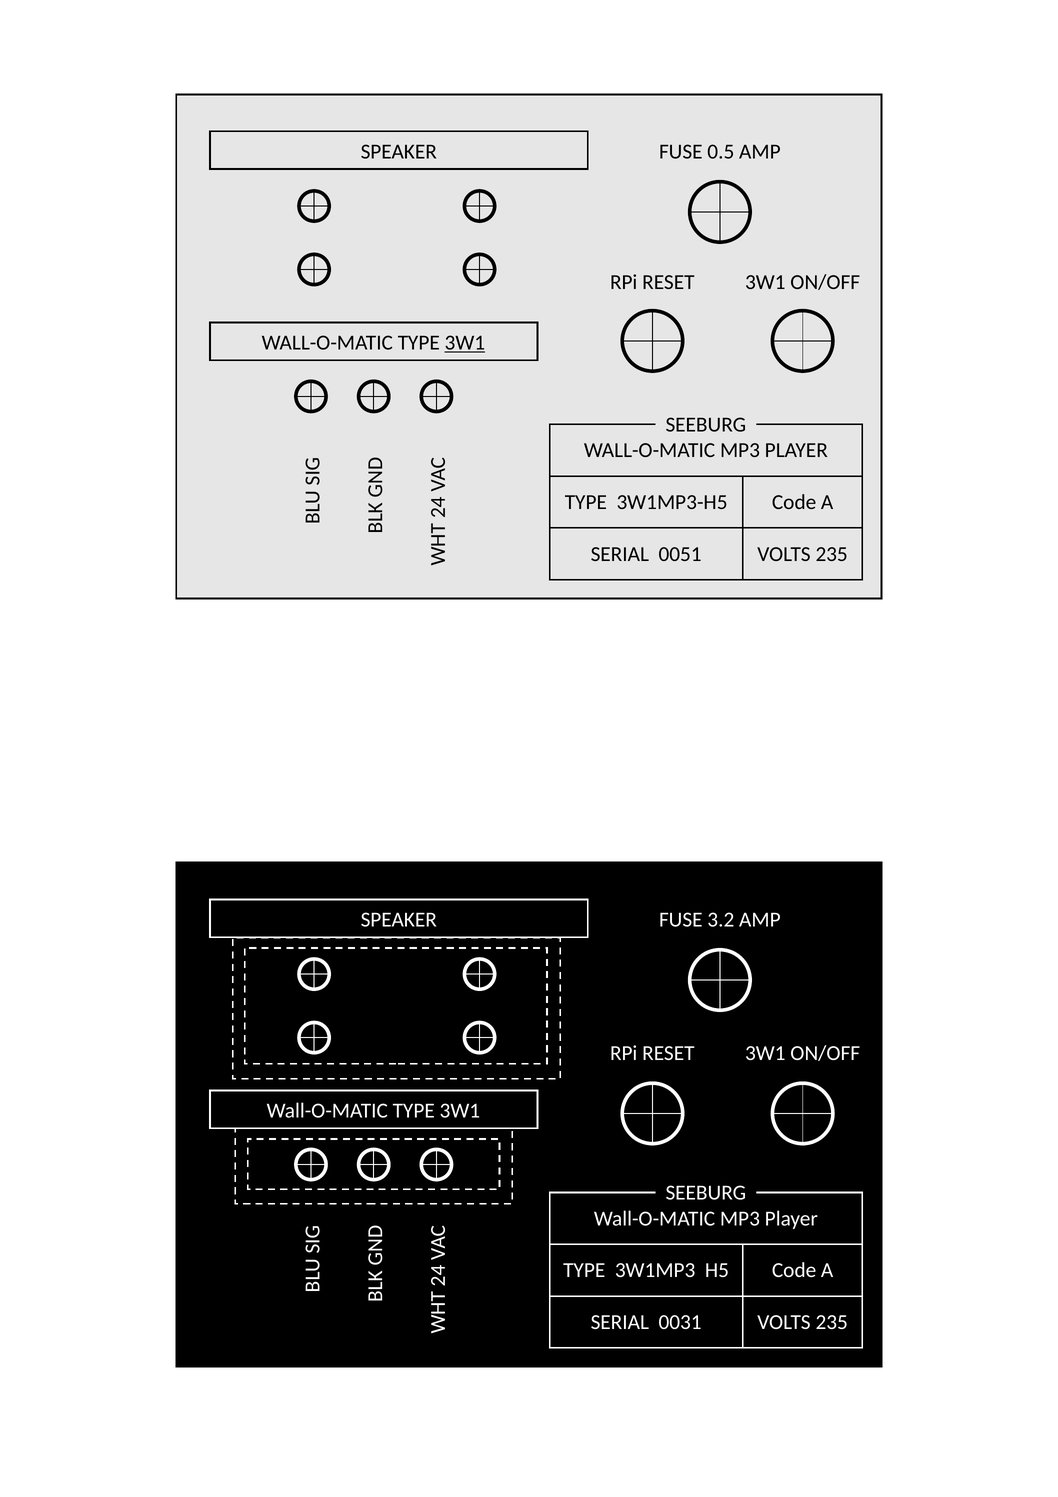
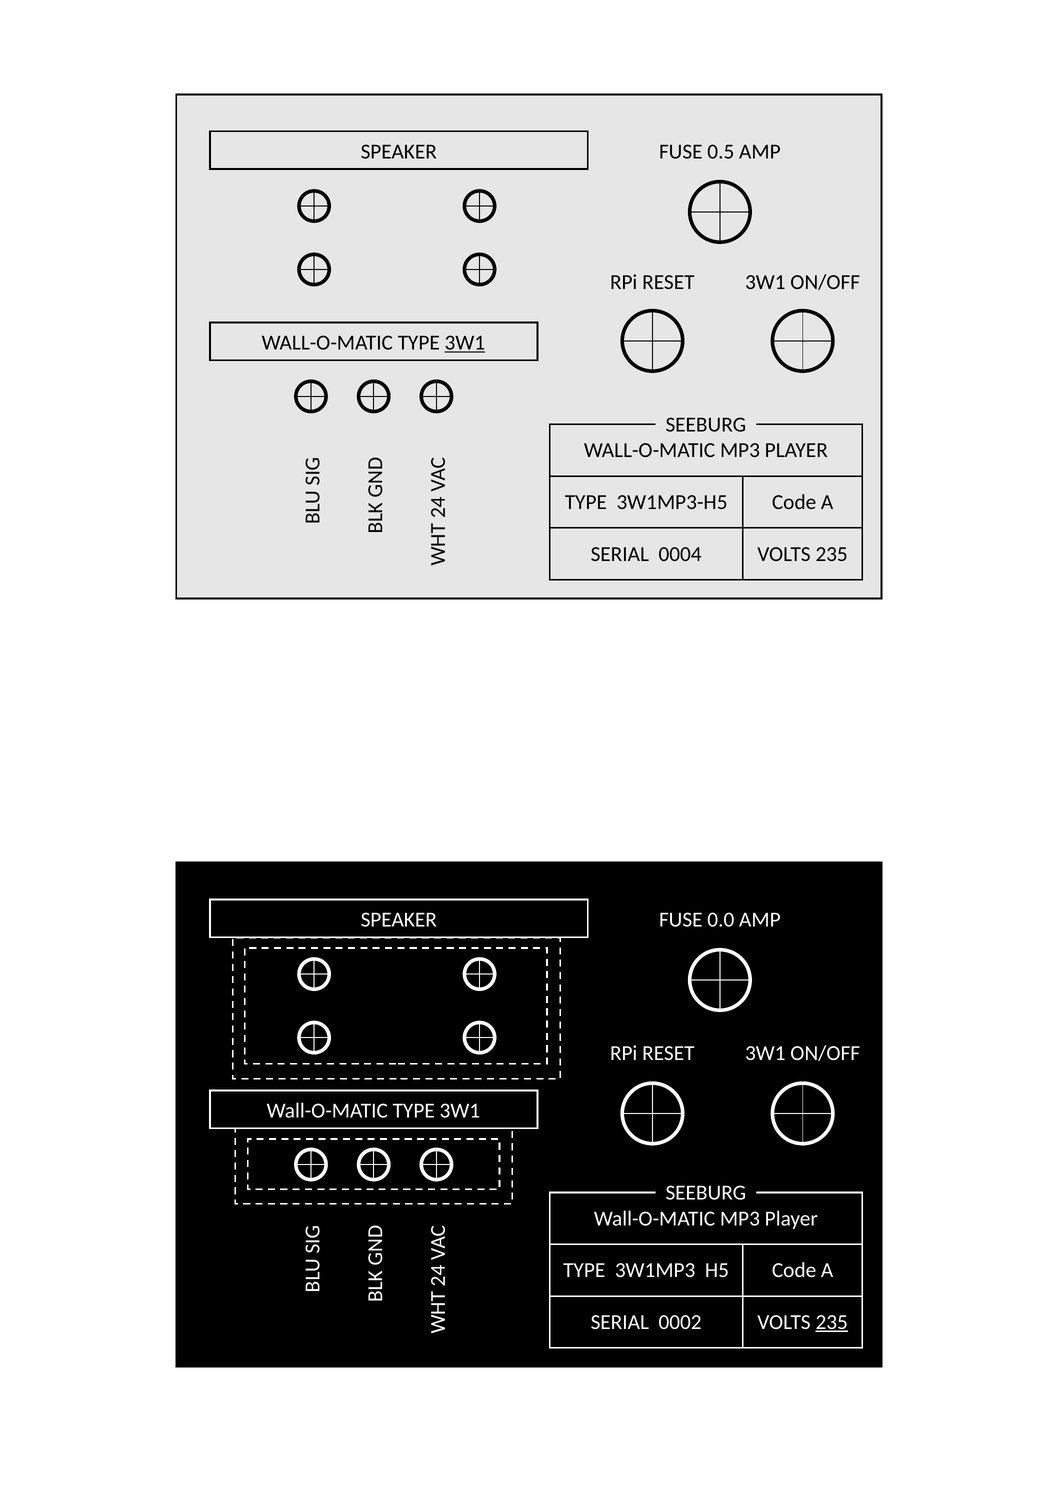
0051: 0051 -> 0004
3.2: 3.2 -> 0.0
0031: 0031 -> 0002
235 at (832, 1322) underline: none -> present
